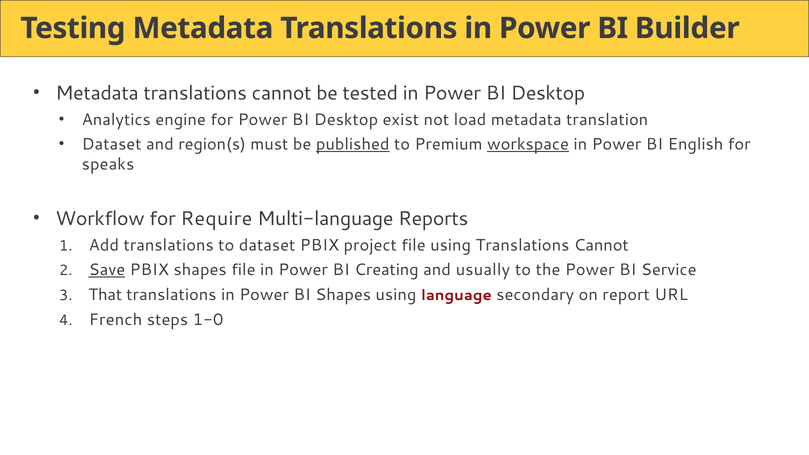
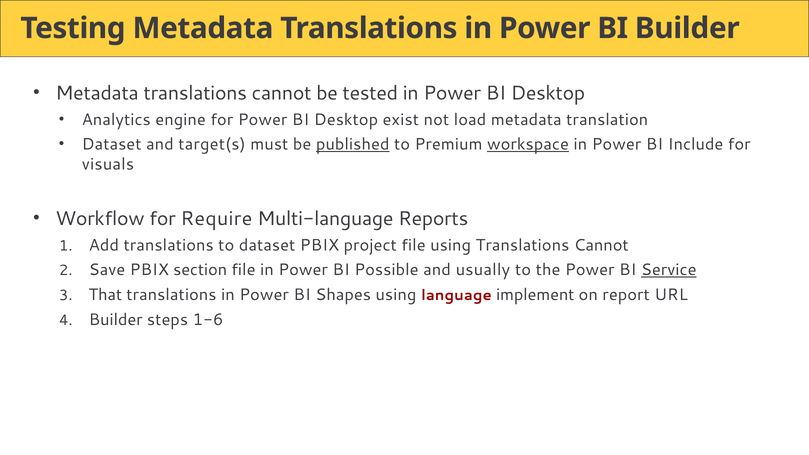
region(s: region(s -> target(s
English: English -> Include
speaks: speaks -> visuals
Save underline: present -> none
PBIX shapes: shapes -> section
Creating: Creating -> Possible
Service underline: none -> present
secondary: secondary -> implement
French at (116, 320): French -> Builder
1-0: 1-0 -> 1-6
